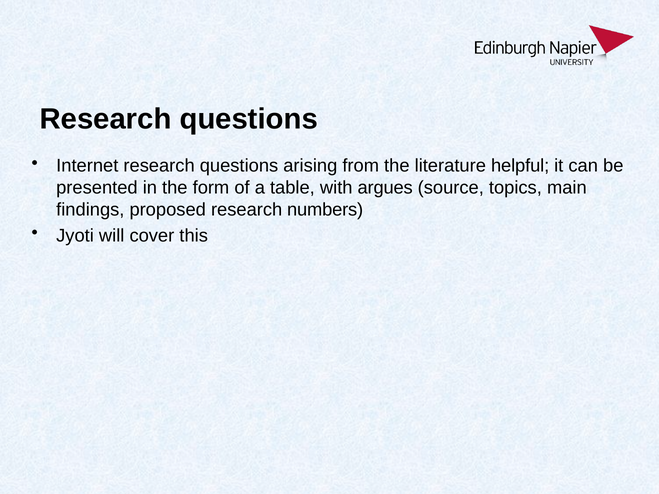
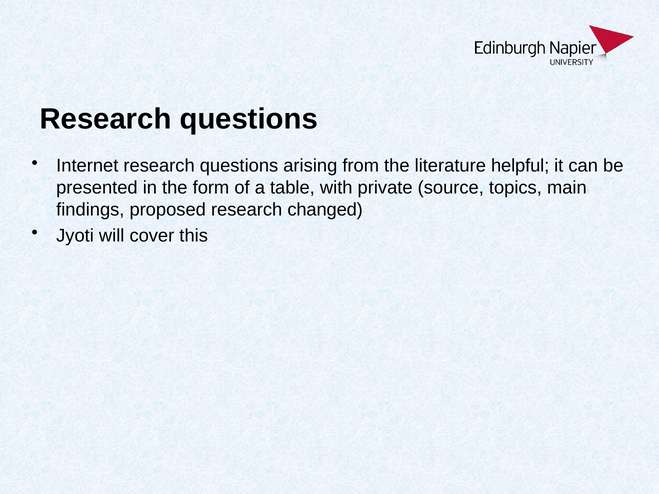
argues: argues -> private
numbers: numbers -> changed
